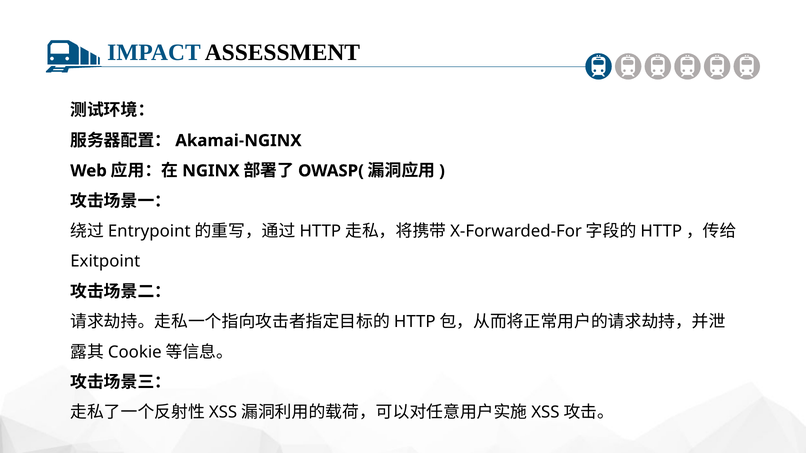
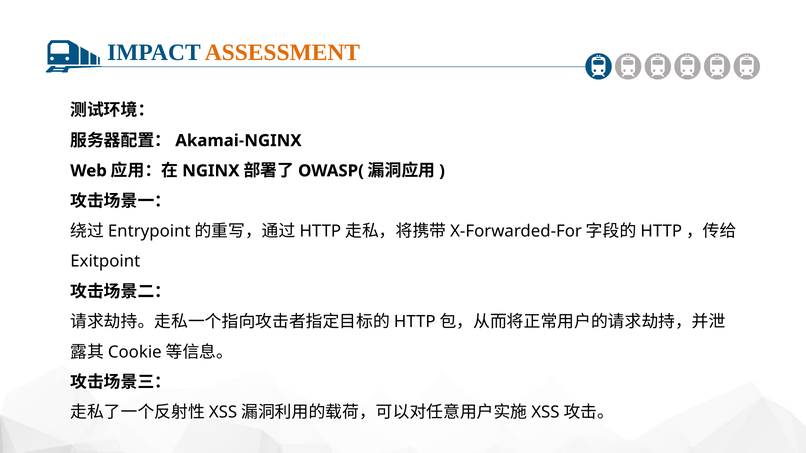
ASSESSMENT colour: black -> orange
